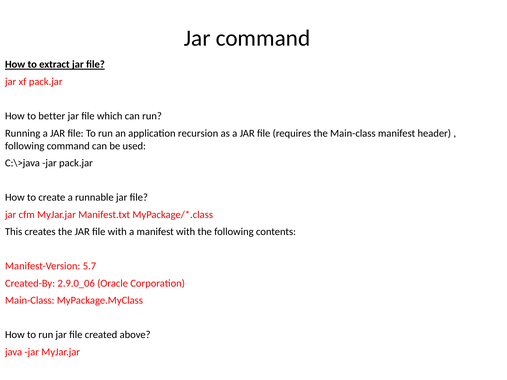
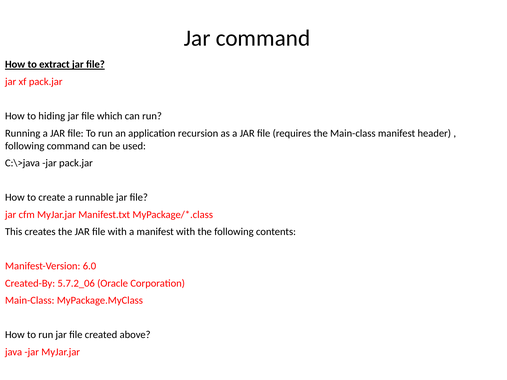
better: better -> hiding
5.7: 5.7 -> 6.0
2.9.0_06: 2.9.0_06 -> 5.7.2_06
